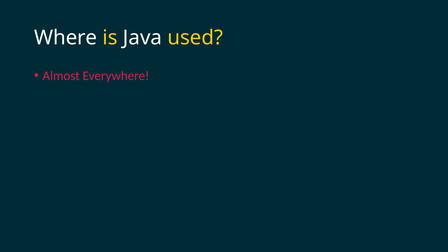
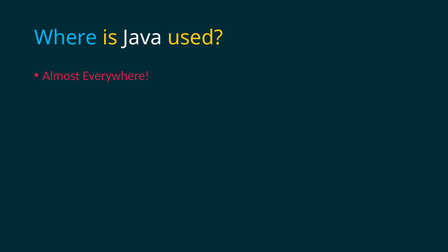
Where colour: white -> light blue
